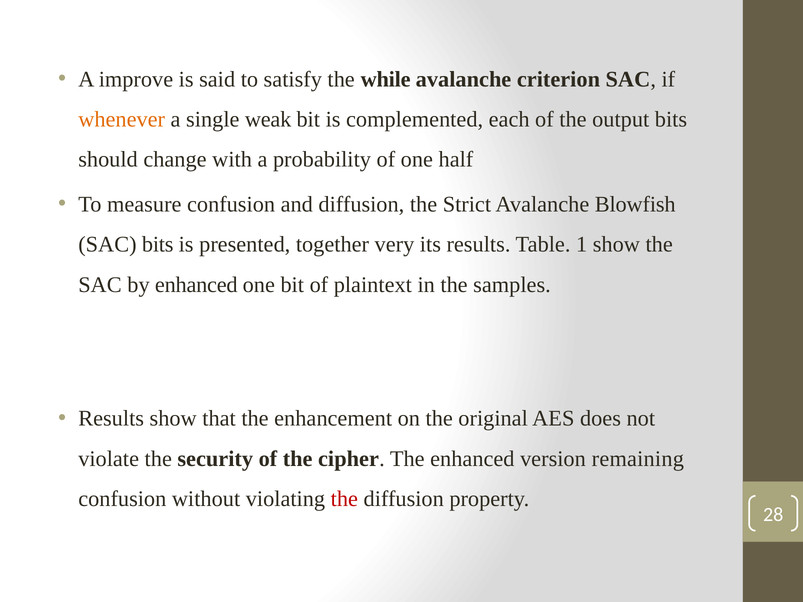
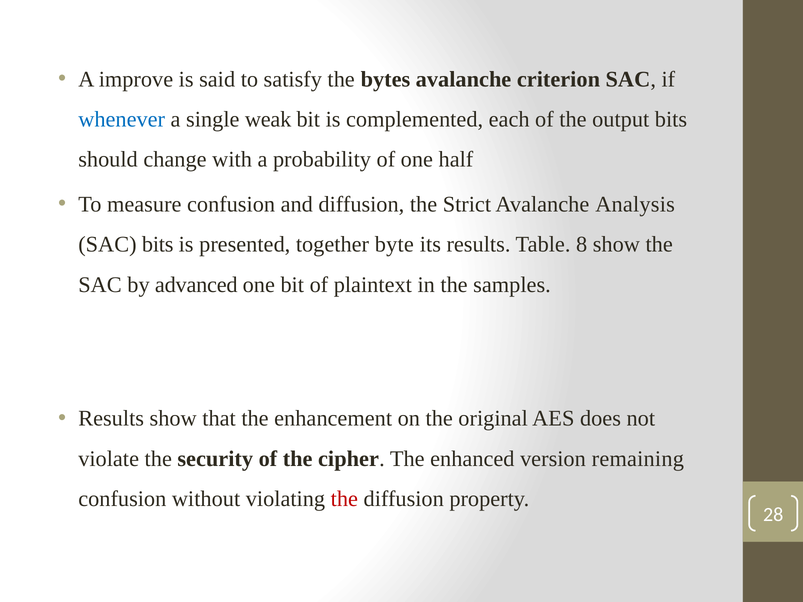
while: while -> bytes
whenever colour: orange -> blue
Blowfish: Blowfish -> Analysis
very: very -> byte
1: 1 -> 8
by enhanced: enhanced -> advanced
